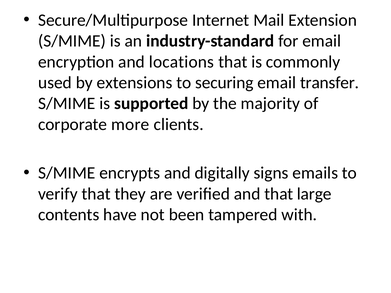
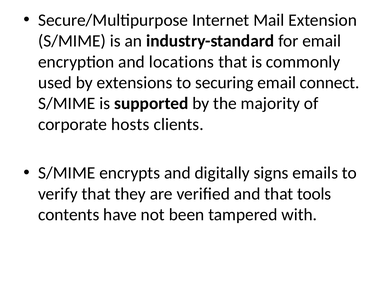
transfer: transfer -> connect
more: more -> hosts
large: large -> tools
